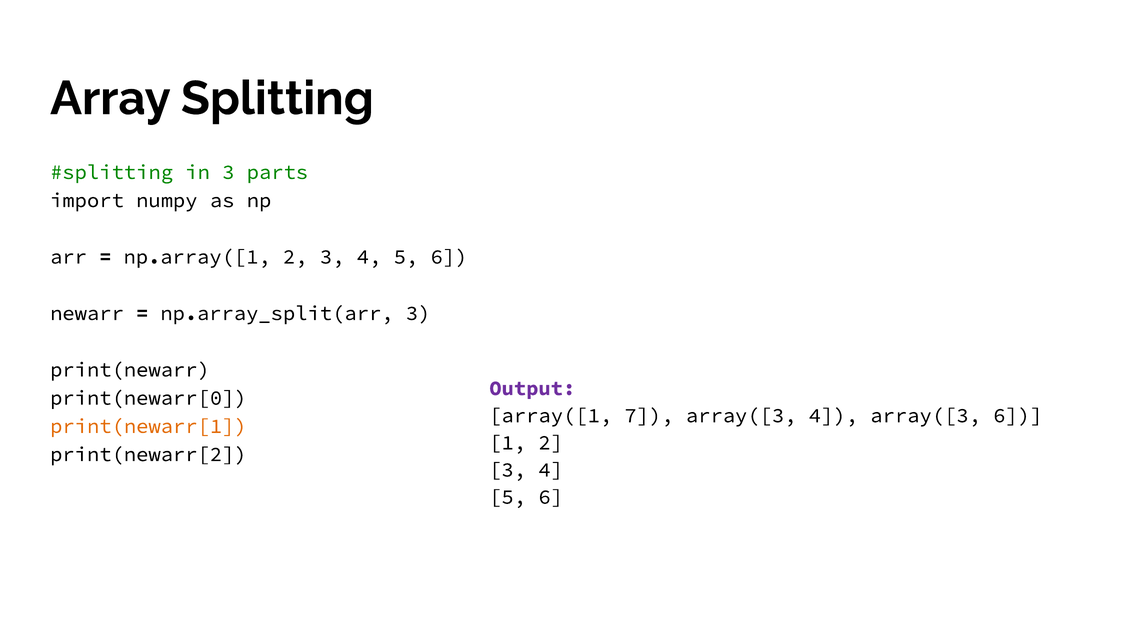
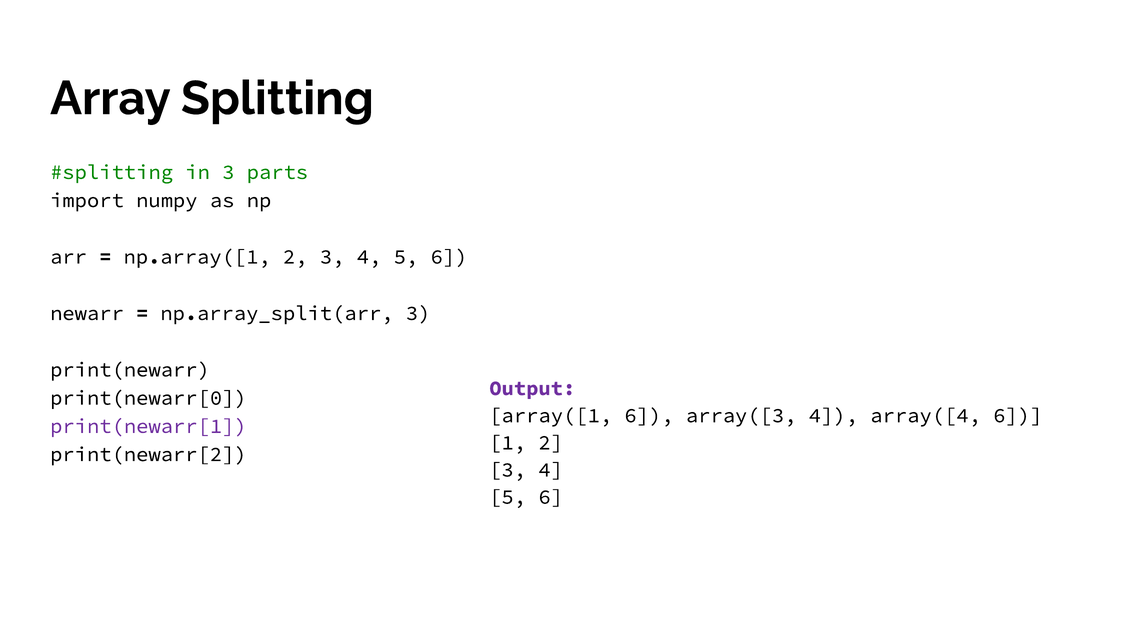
array([1 7: 7 -> 6
4 array([3: array([3 -> array([4
print(newarr[1 colour: orange -> purple
